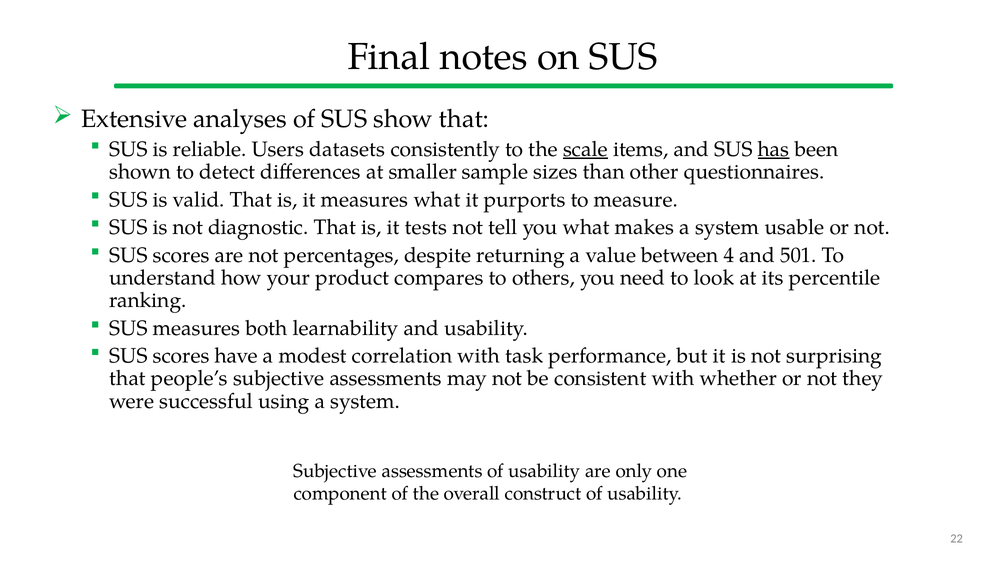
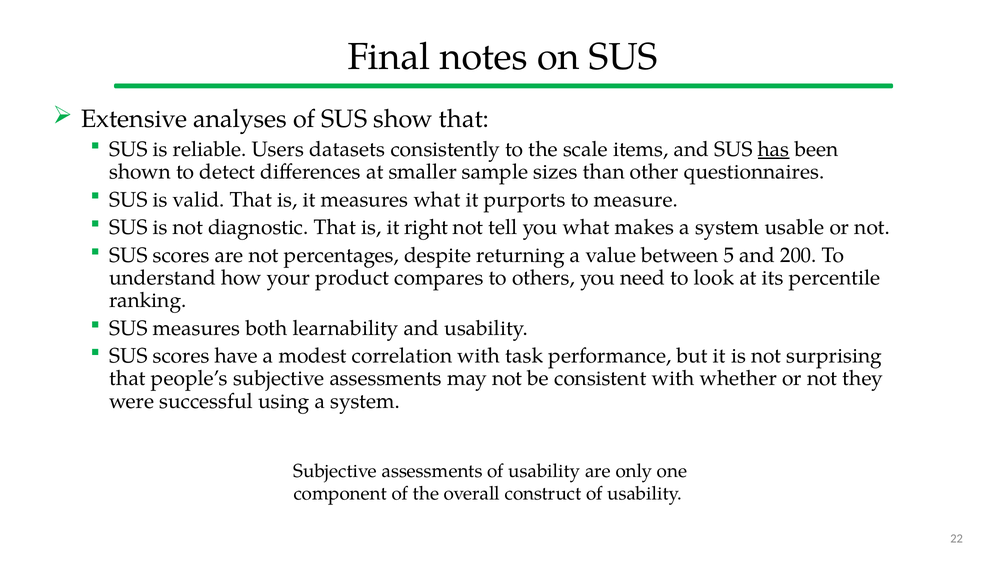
scale underline: present -> none
tests: tests -> right
4: 4 -> 5
501: 501 -> 200
